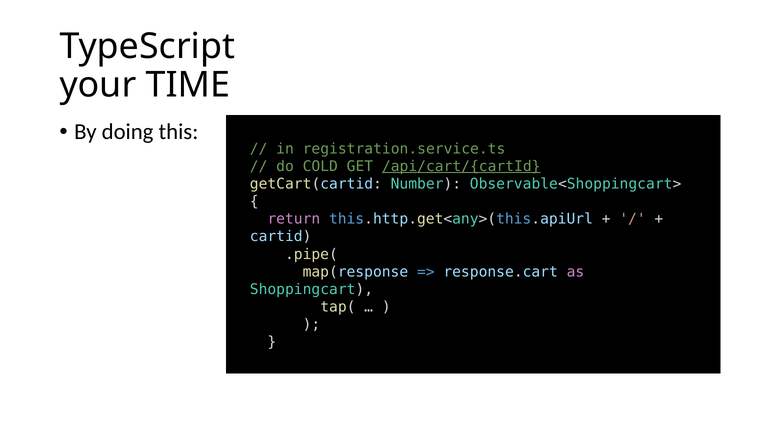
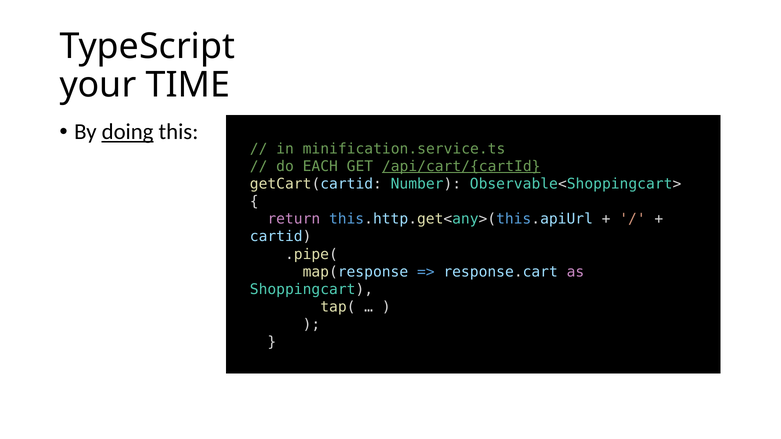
doing underline: none -> present
registration.service.ts: registration.service.ts -> minification.service.ts
COLD: COLD -> EACH
